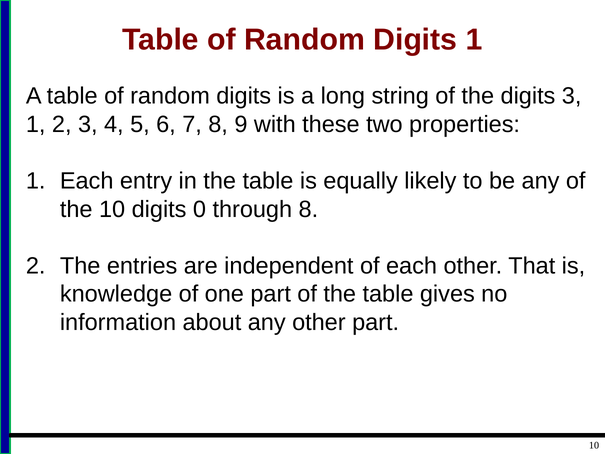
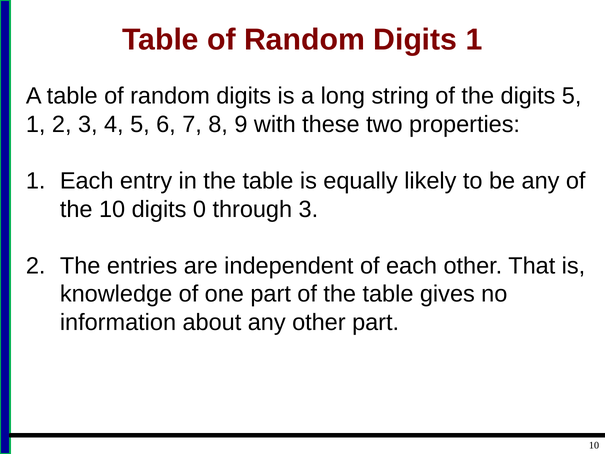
digits 3: 3 -> 5
through 8: 8 -> 3
